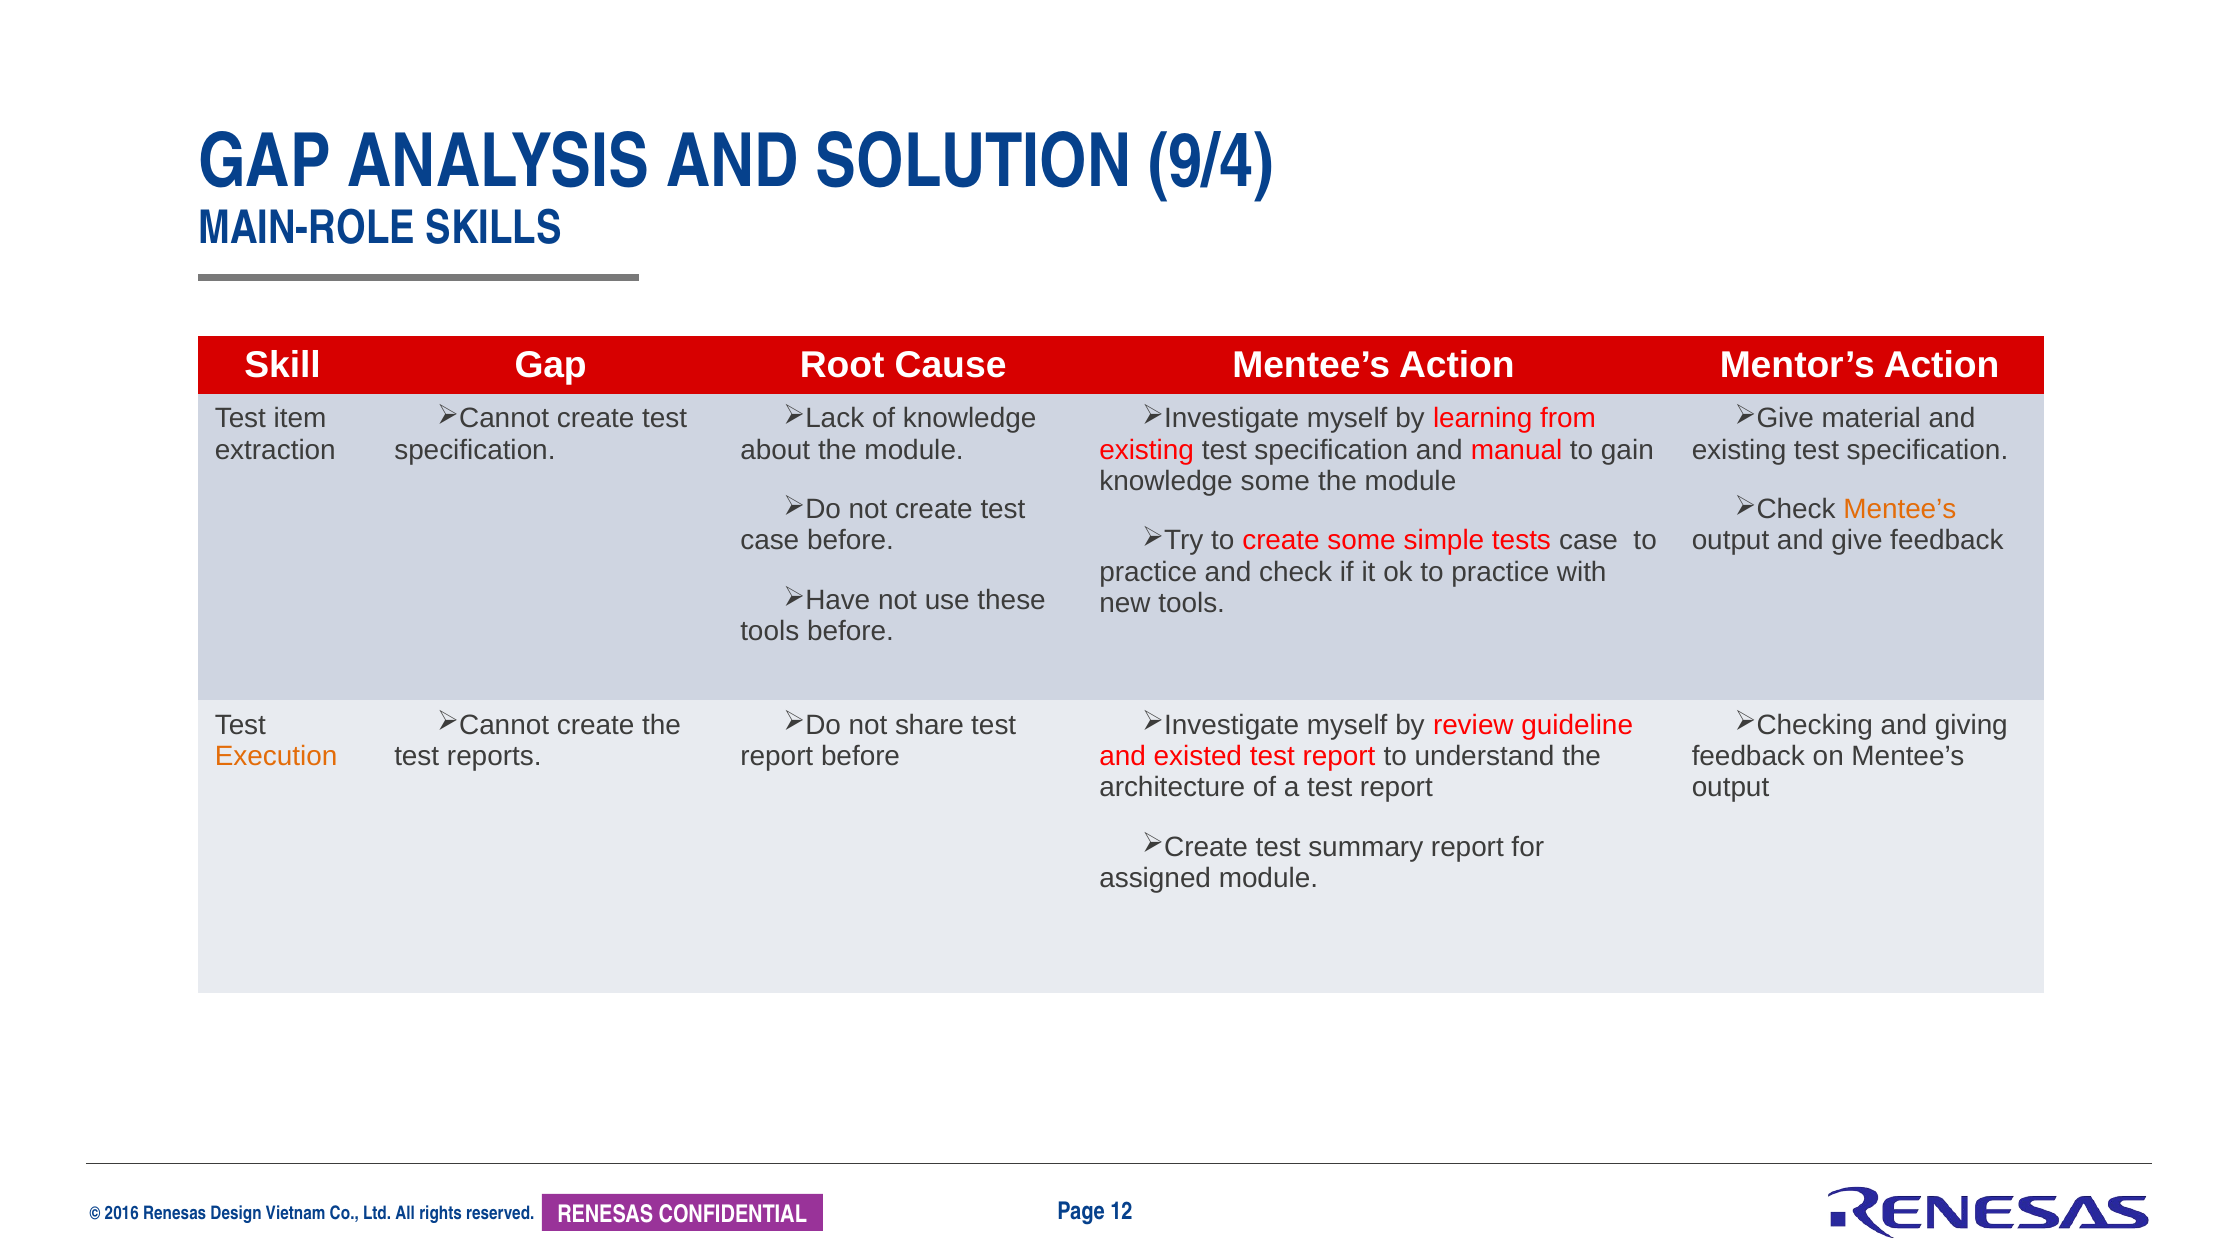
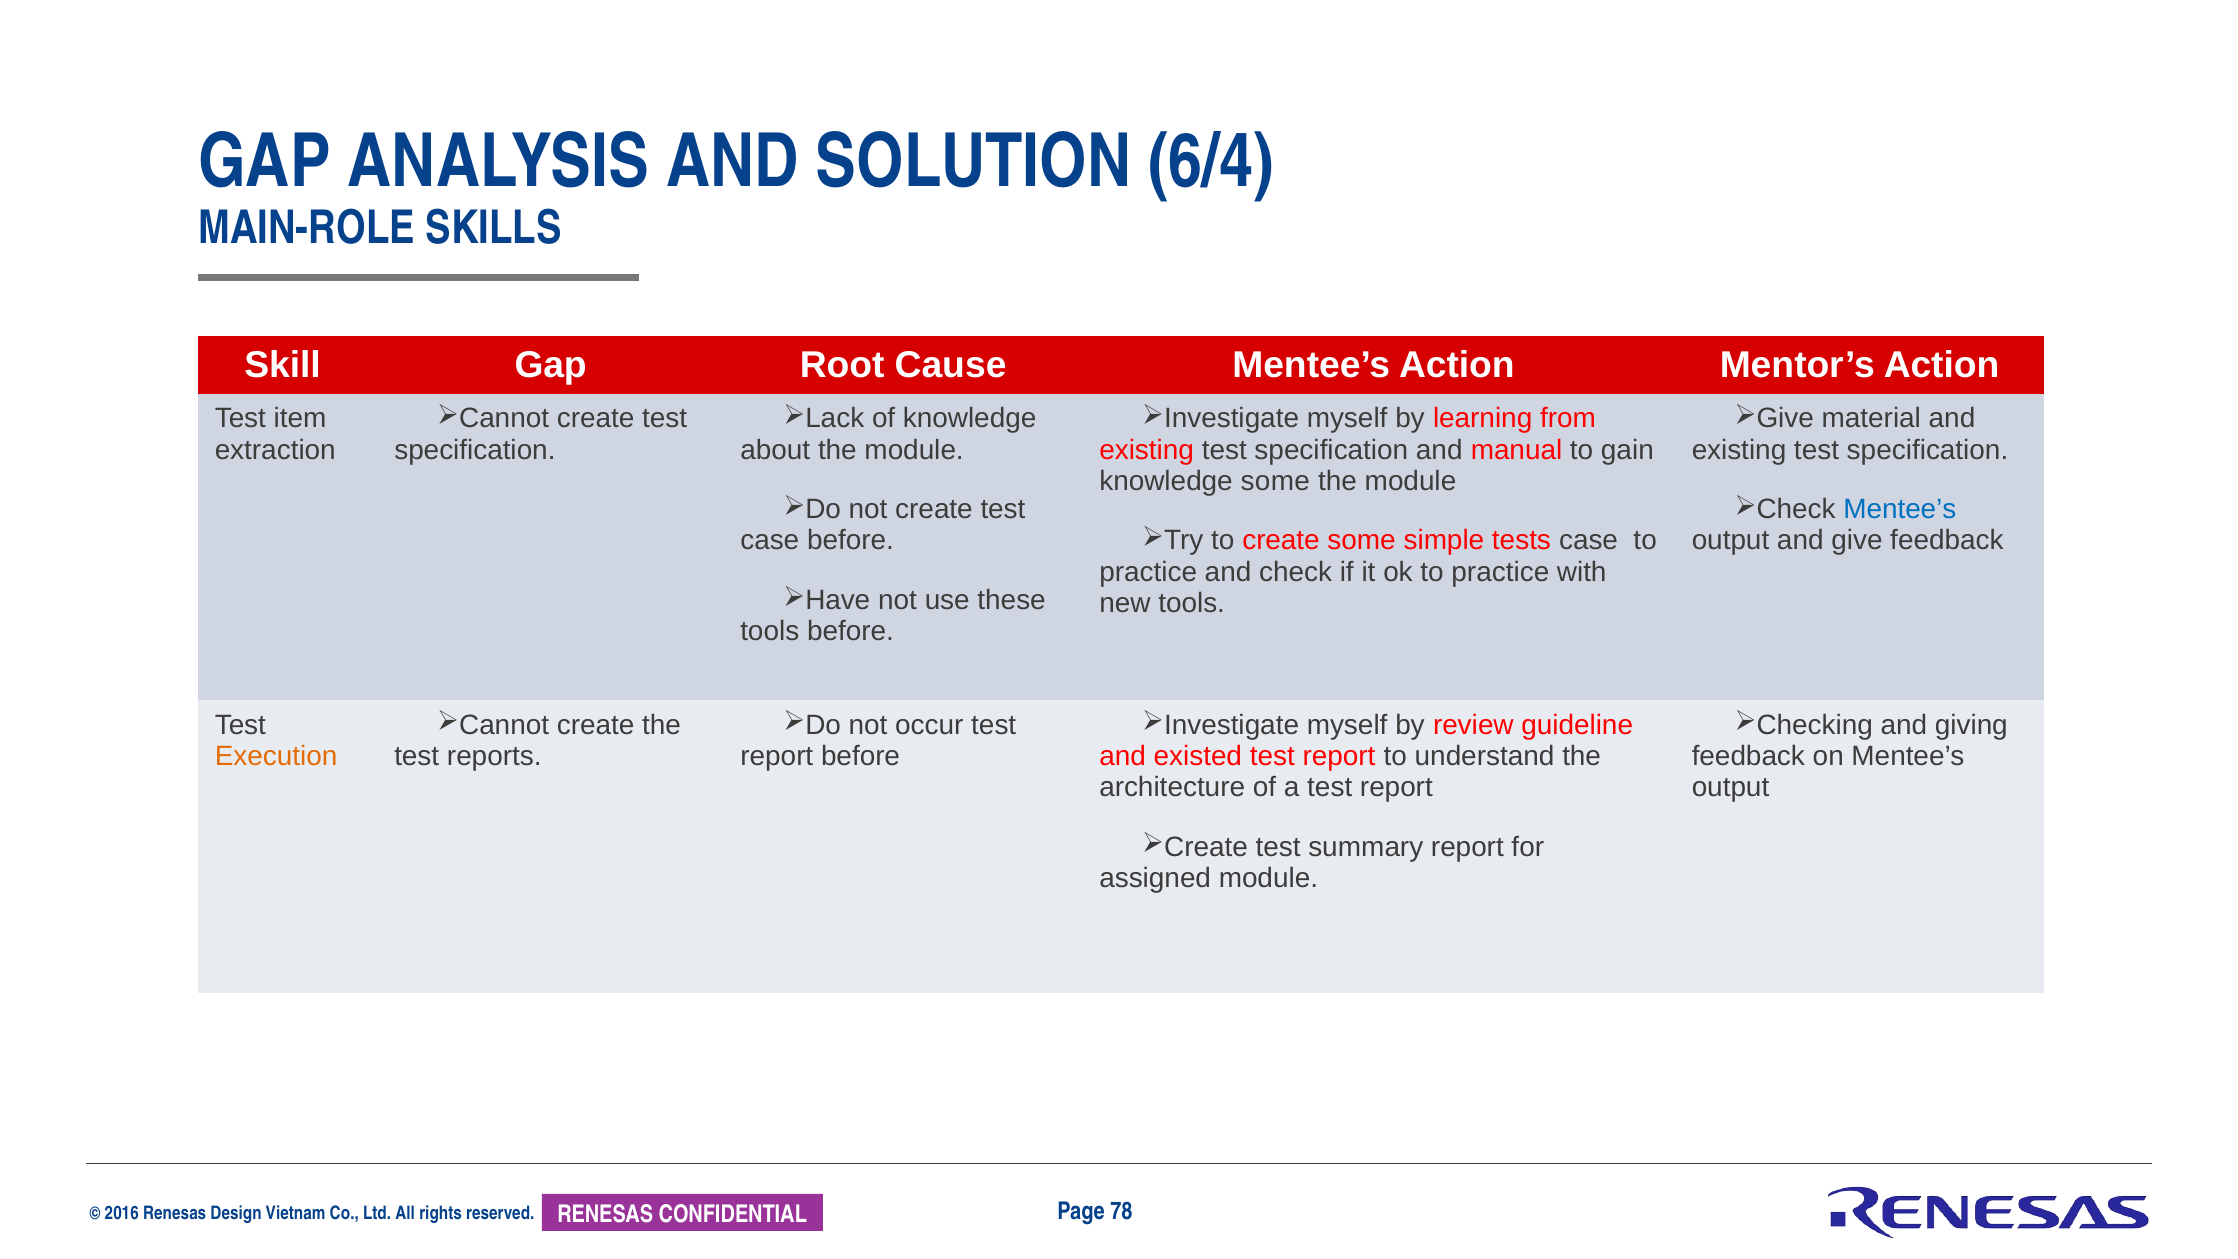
9/4: 9/4 -> 6/4
Mentee’s at (1900, 509) colour: orange -> blue
share: share -> occur
12: 12 -> 78
